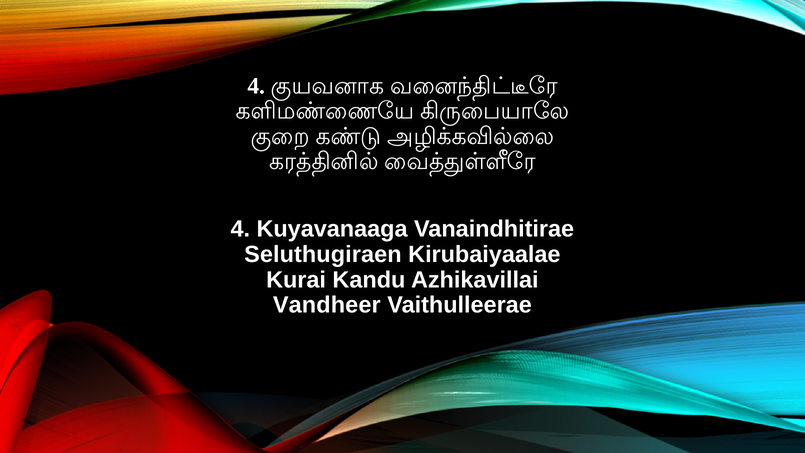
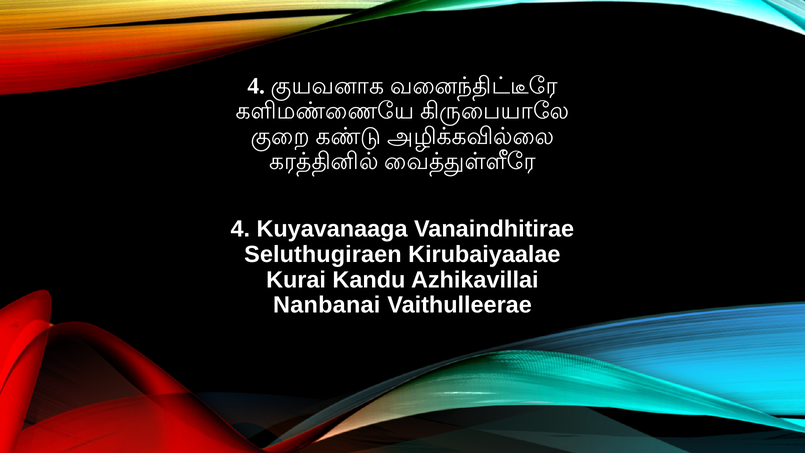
Vandheer: Vandheer -> Nanbanai
